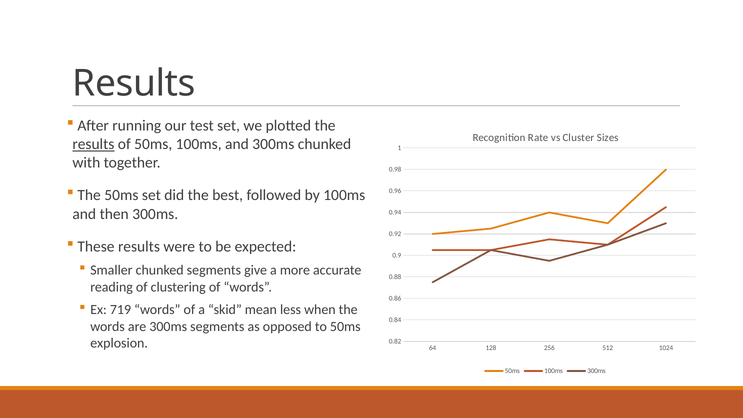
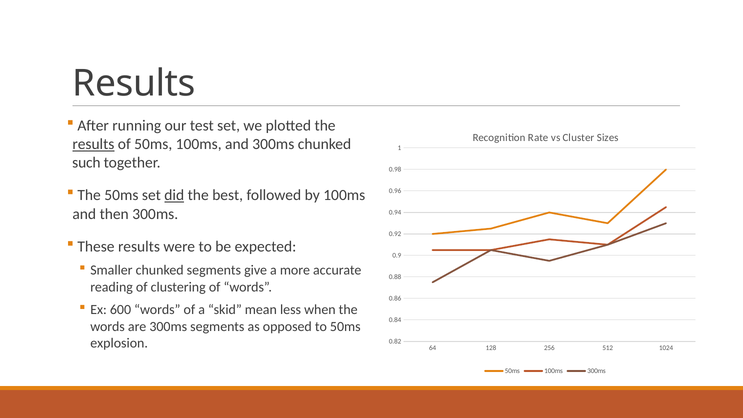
with: with -> such
did underline: none -> present
719: 719 -> 600
